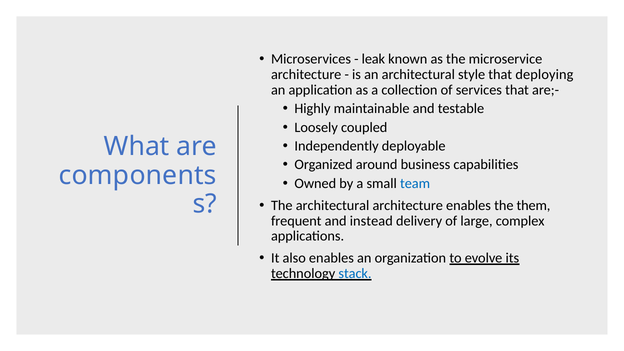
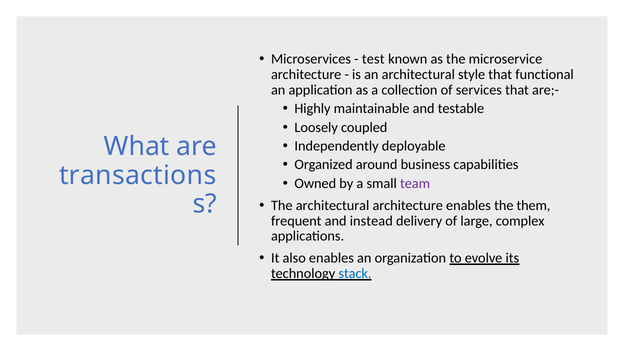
leak: leak -> test
deploying: deploying -> functional
components: components -> transactions
team colour: blue -> purple
